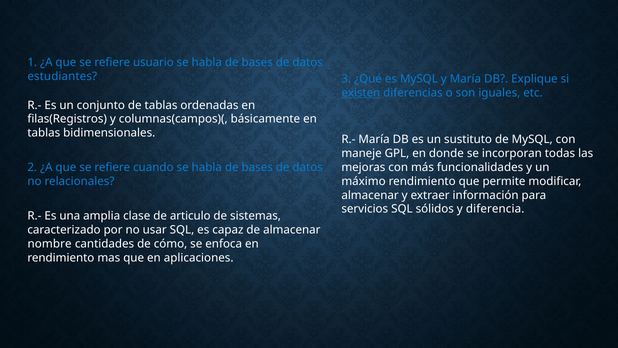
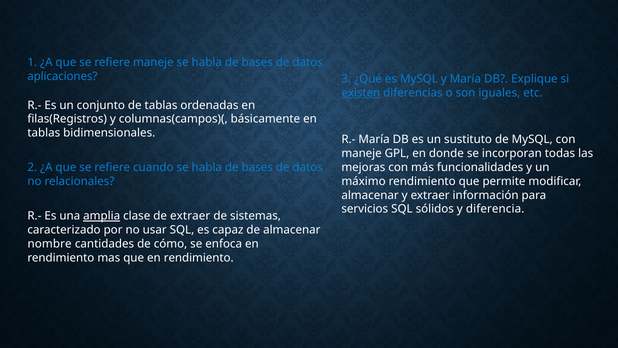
refiere usuario: usuario -> maneje
estudiantes: estudiantes -> aplicaciones
amplia underline: none -> present
de articulo: articulo -> extraer
que en aplicaciones: aplicaciones -> rendimiento
